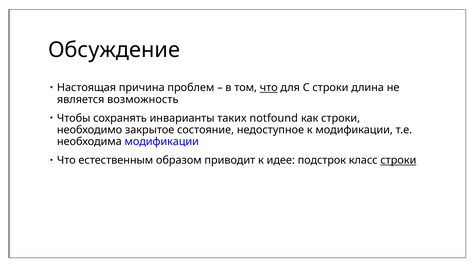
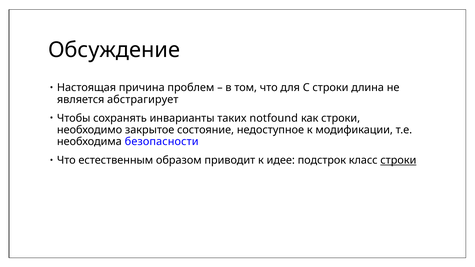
что at (269, 88) underline: present -> none
возможность: возможность -> абстрагирует
необходима модификации: модификации -> безопасности
